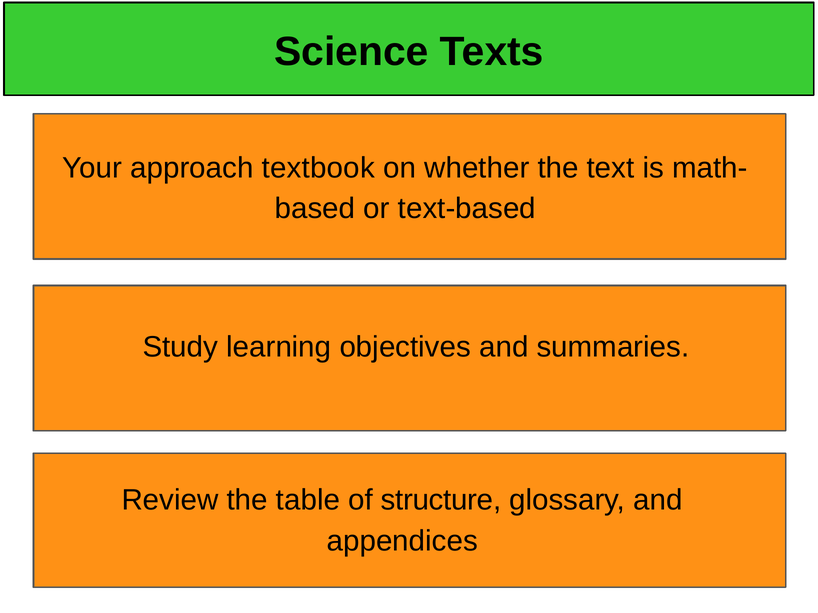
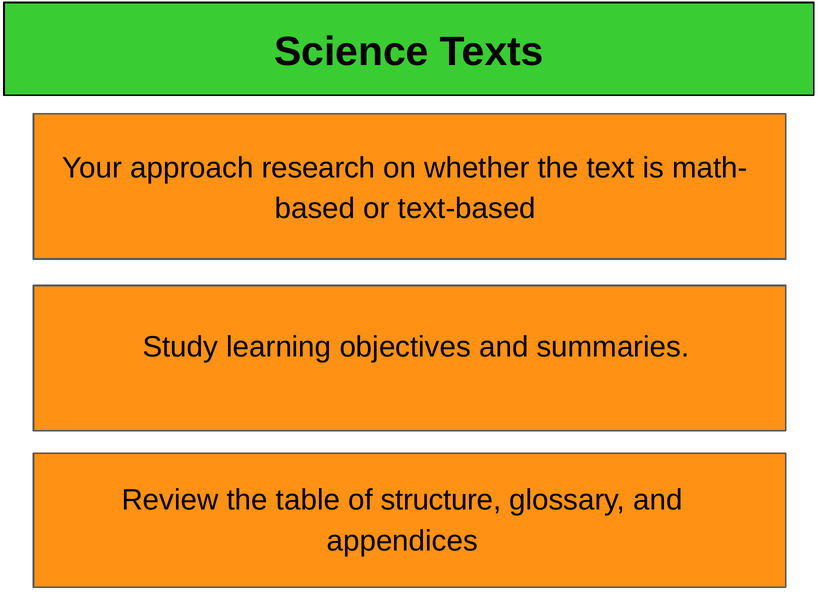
textbook: textbook -> research
